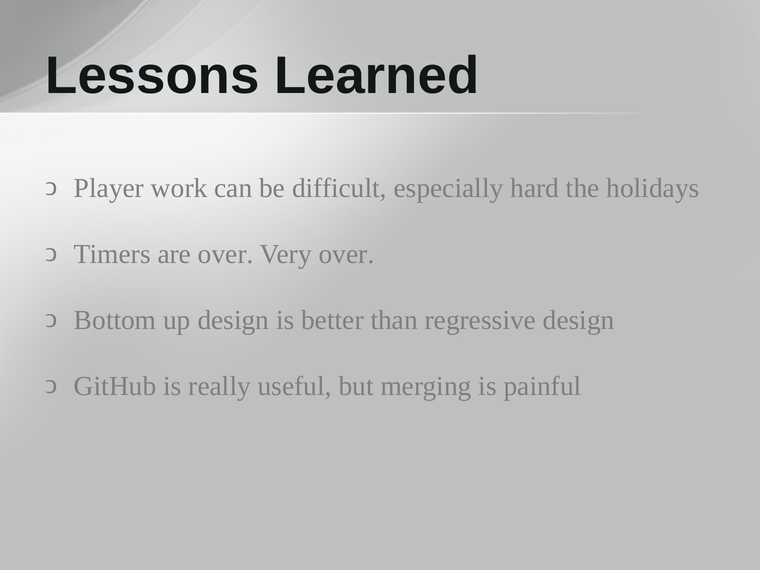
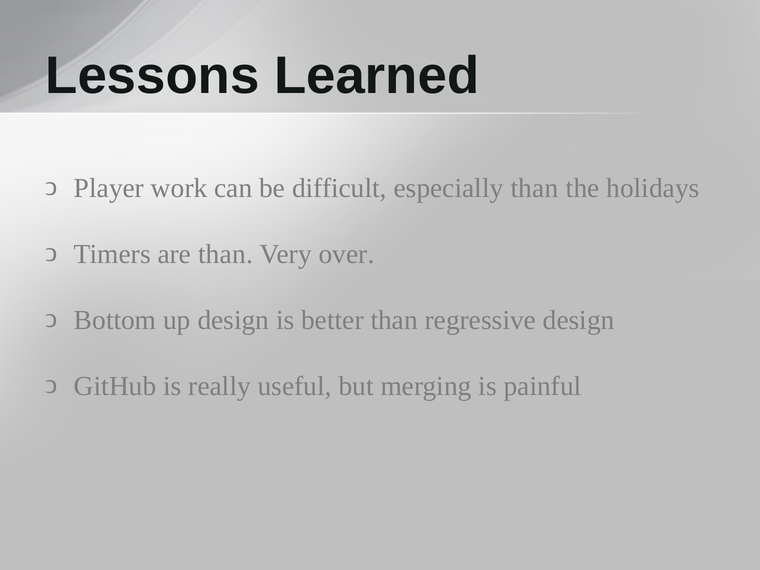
especially hard: hard -> than
are over: over -> than
